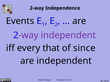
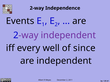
that: that -> well
